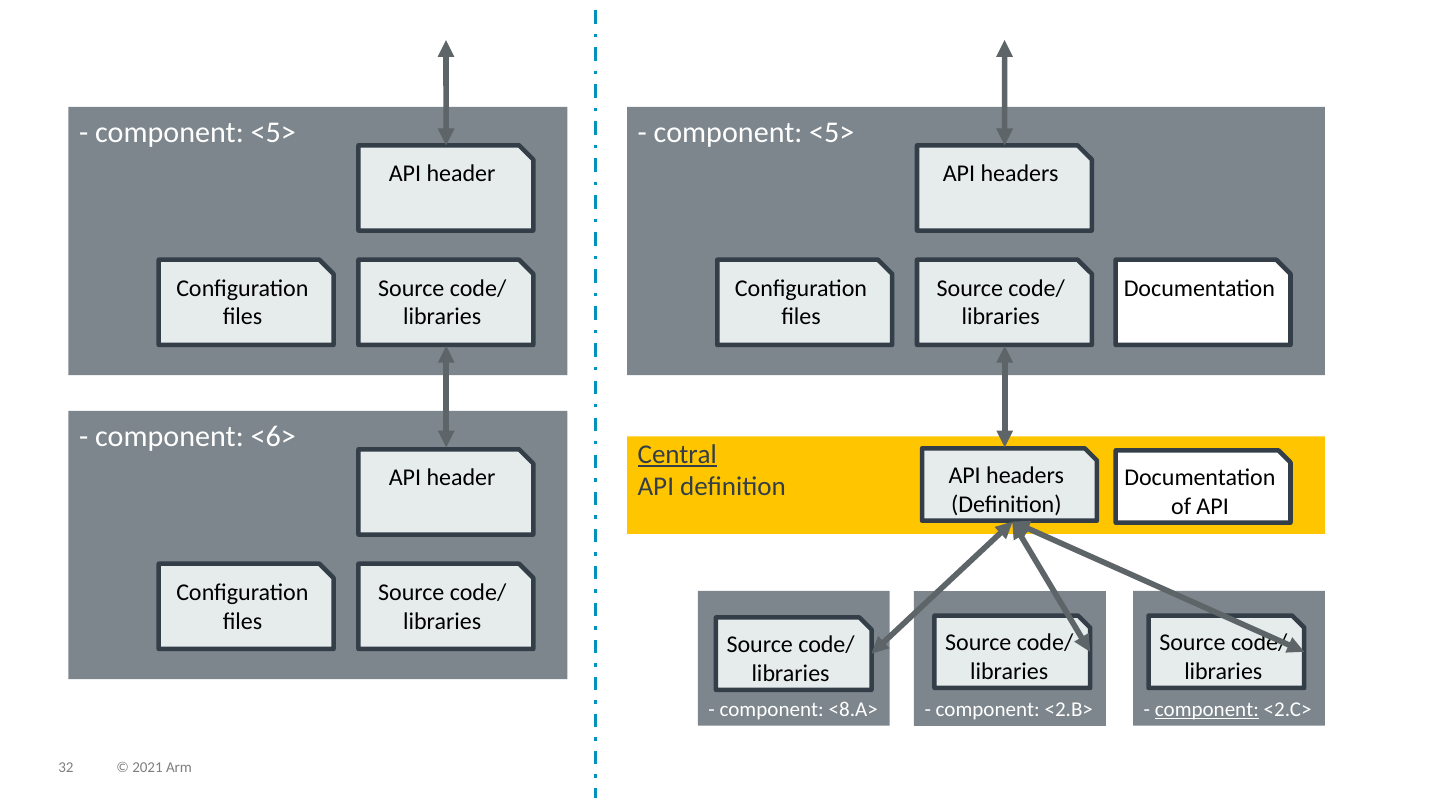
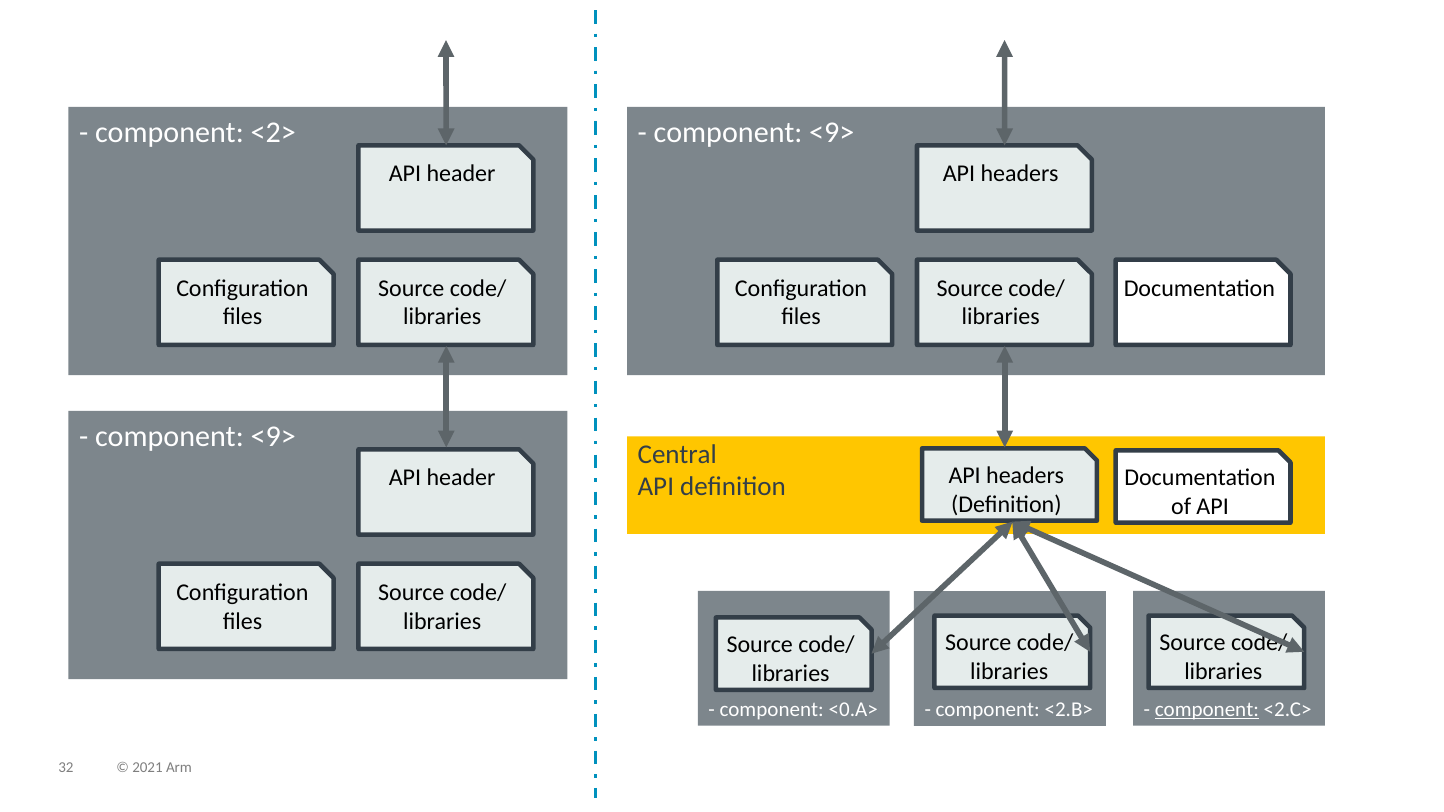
<5> at (273, 133): <5> -> <2>
<5> at (832, 133): <5> -> <9>
<6> at (273, 437): <6> -> <9>
Central underline: present -> none
<8.A>: <8.A> -> <0.A>
